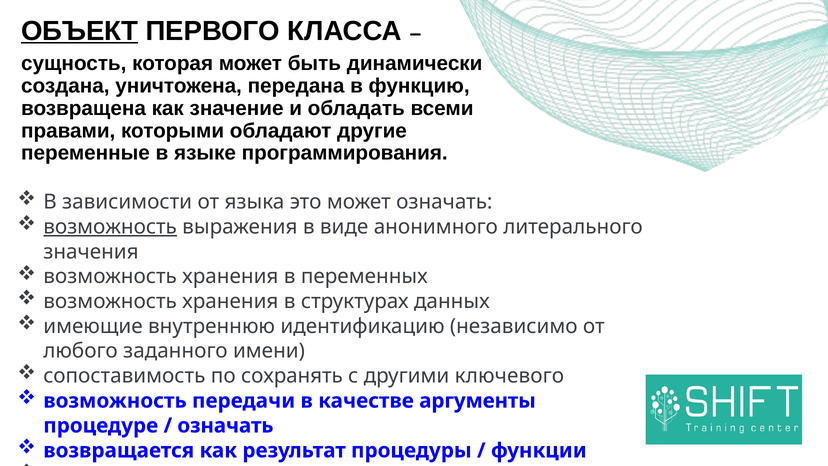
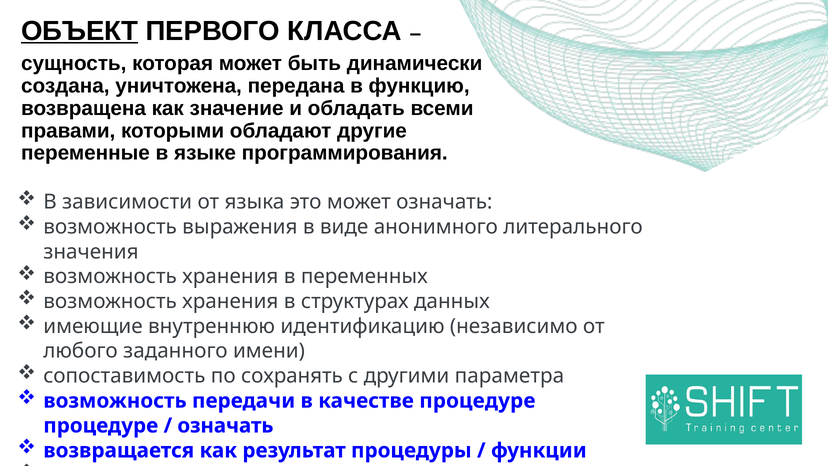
возможность at (110, 227) underline: present -> none
ключевого: ключевого -> параметра
качестве аргументы: аргументы -> процедуре
